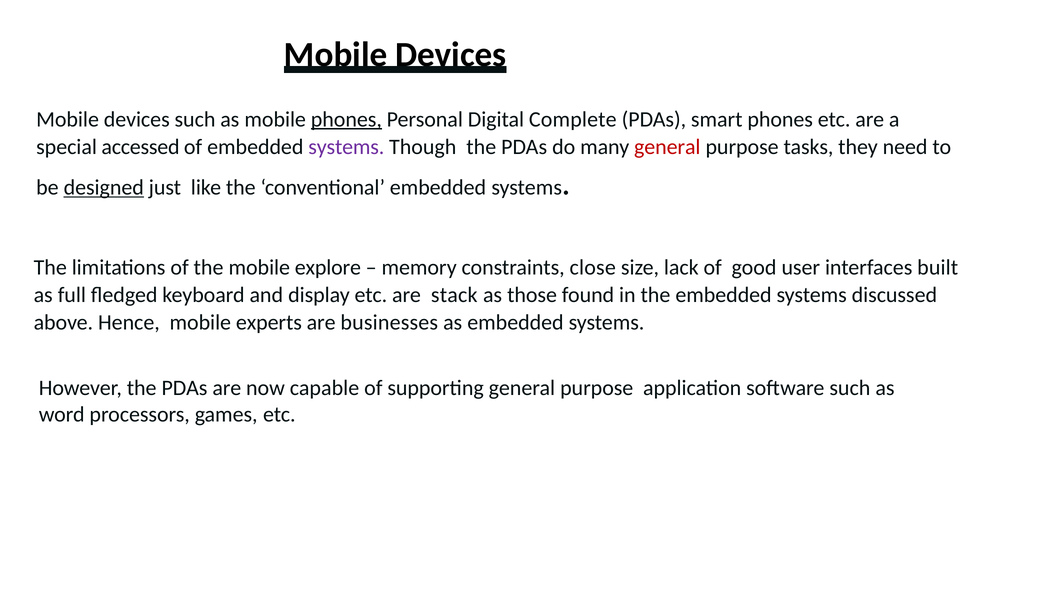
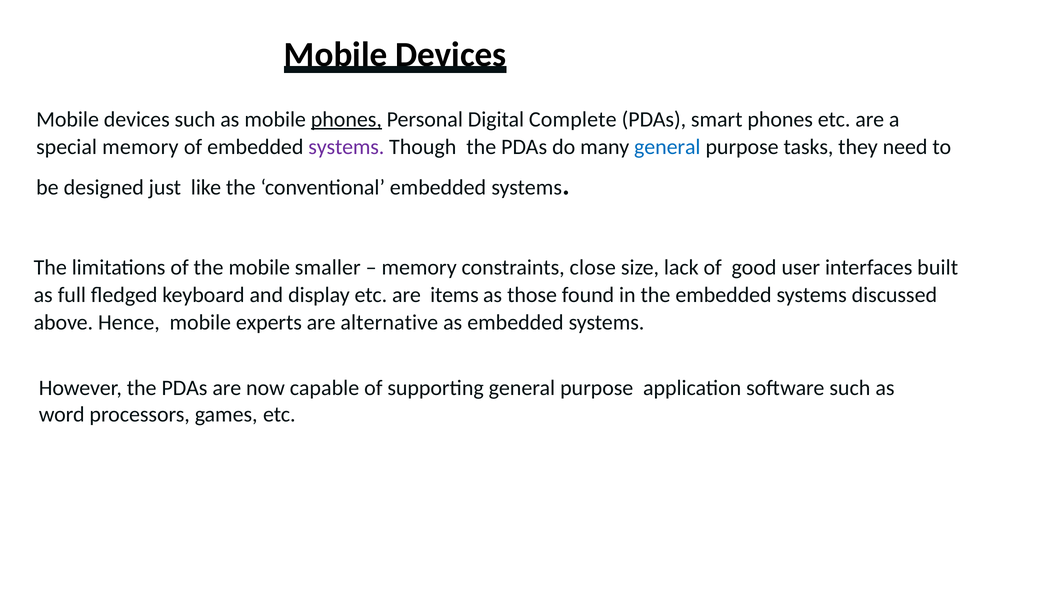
special accessed: accessed -> memory
general at (667, 147) colour: red -> blue
designed underline: present -> none
explore: explore -> smaller
stack: stack -> items
businesses: businesses -> alternative
